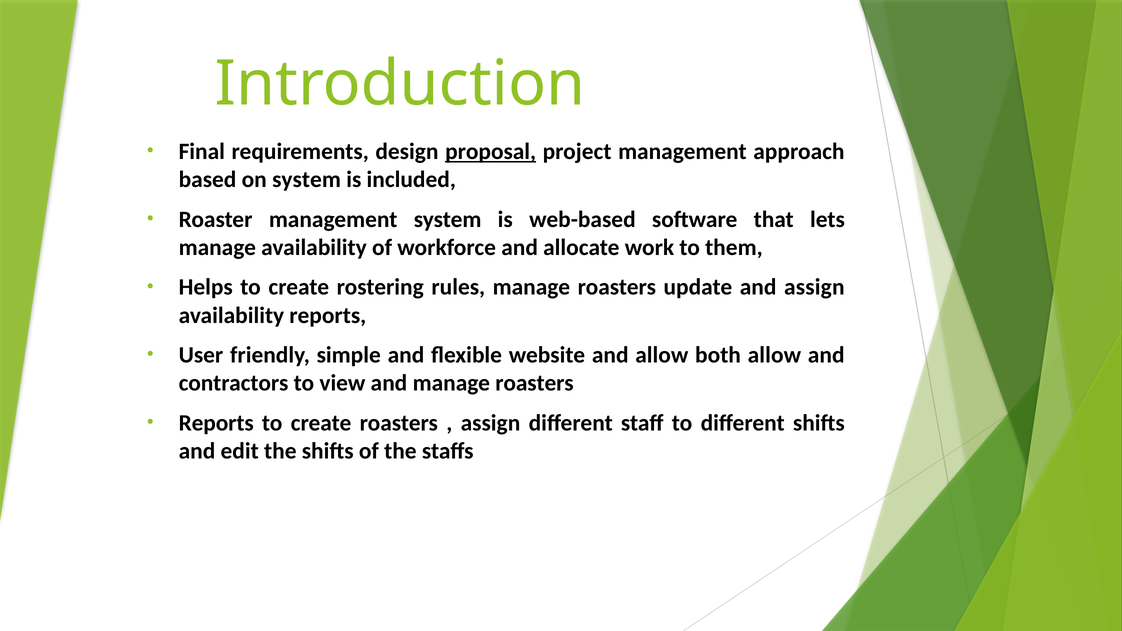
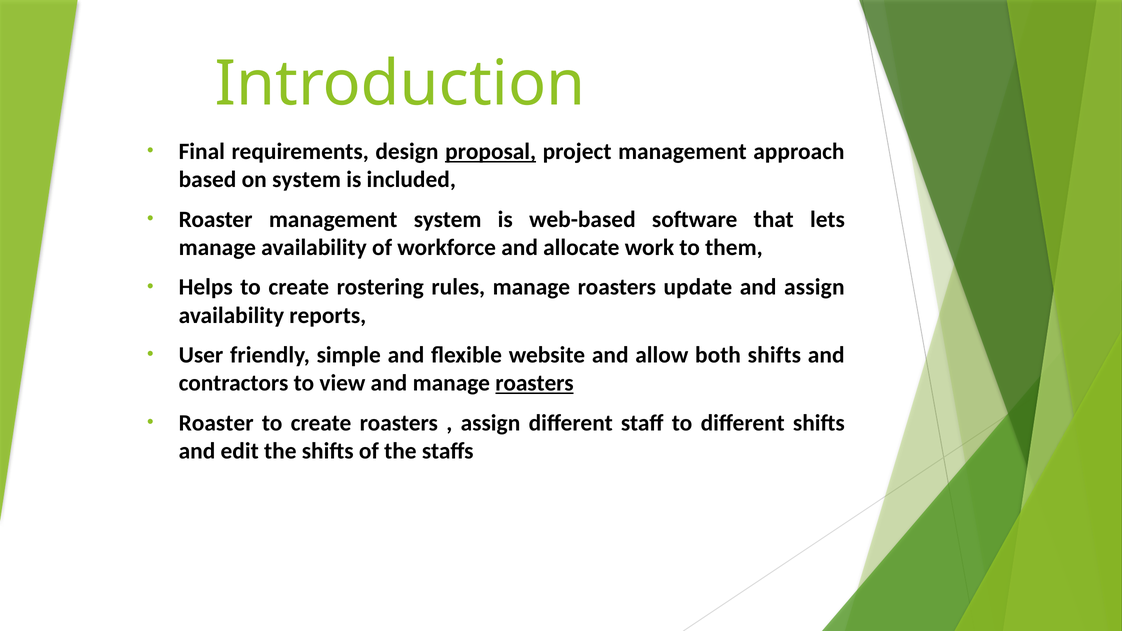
both allow: allow -> shifts
roasters at (534, 383) underline: none -> present
Reports at (216, 423): Reports -> Roaster
